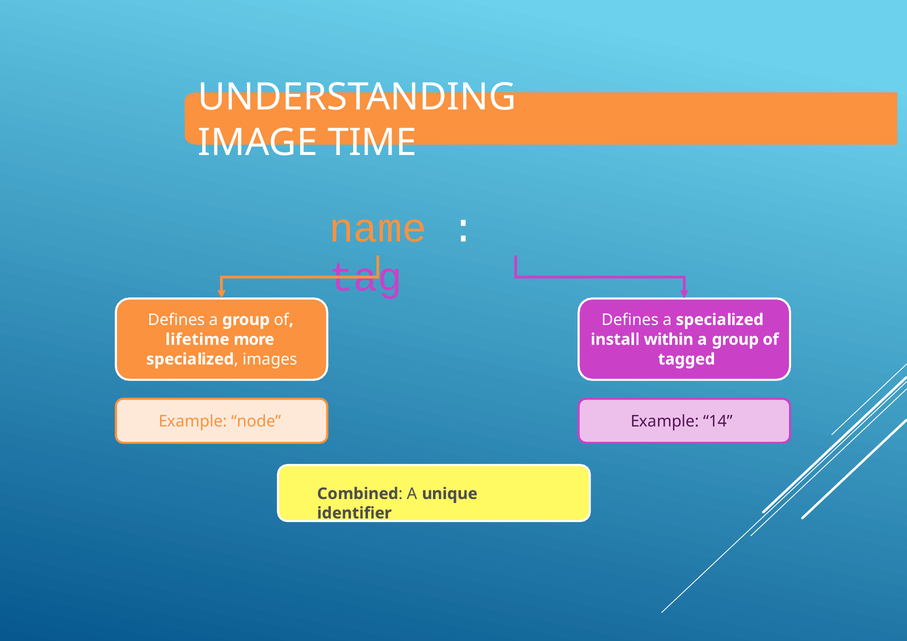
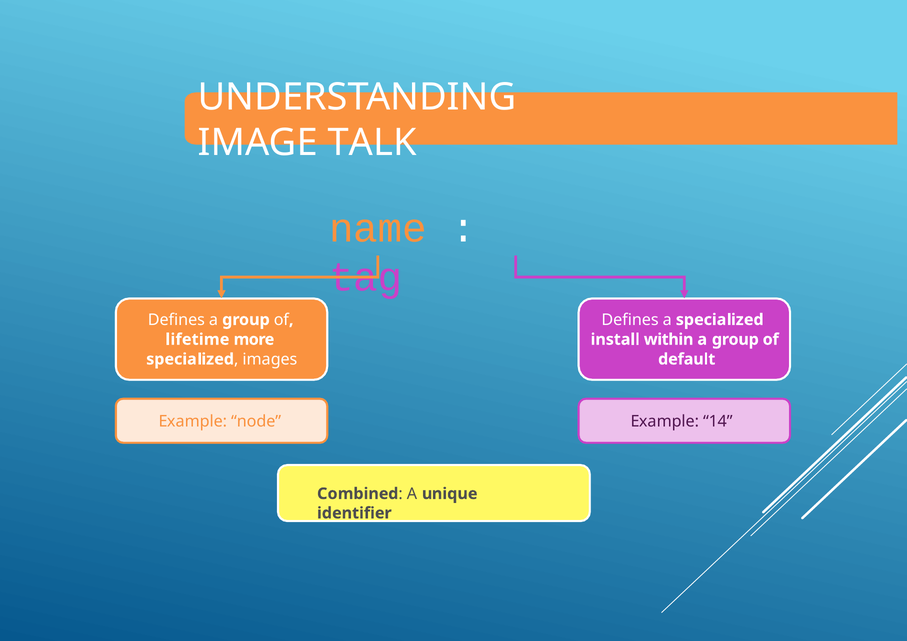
TIME: TIME -> TALK
tagged: tagged -> default
